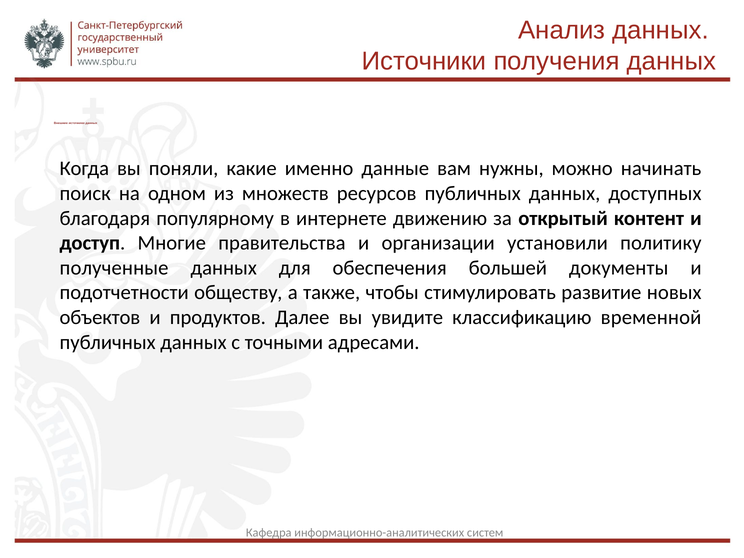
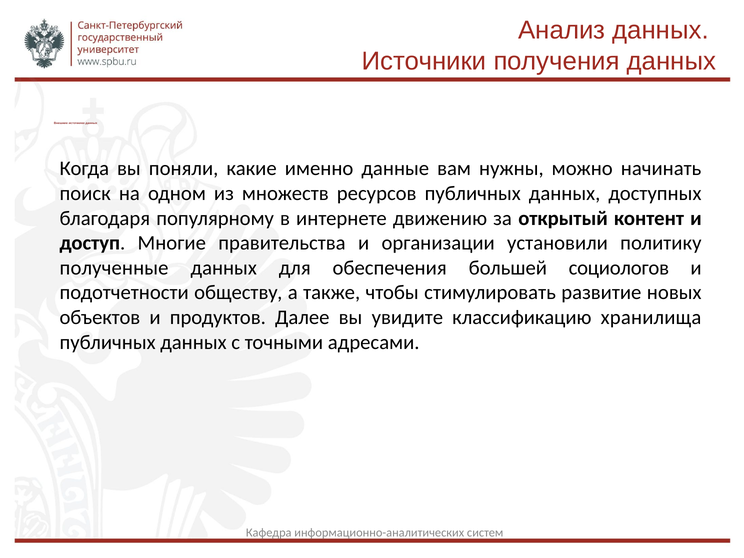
документы: документы -> социологов
временной: временной -> хранилища
